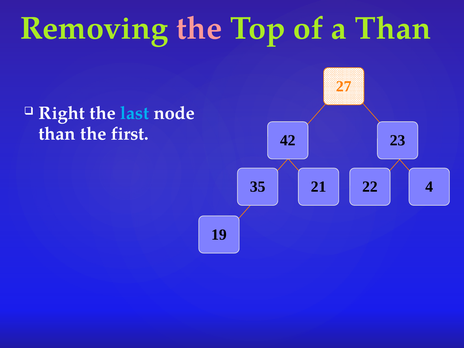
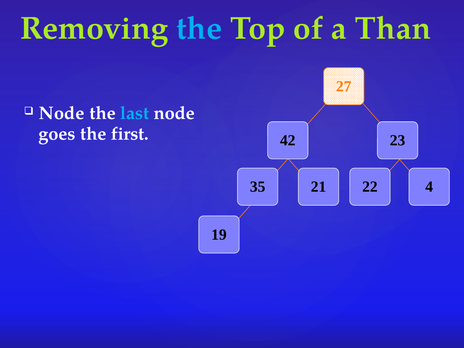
the at (199, 28) colour: pink -> light blue
Right at (62, 113): Right -> Node
than at (57, 134): than -> goes
